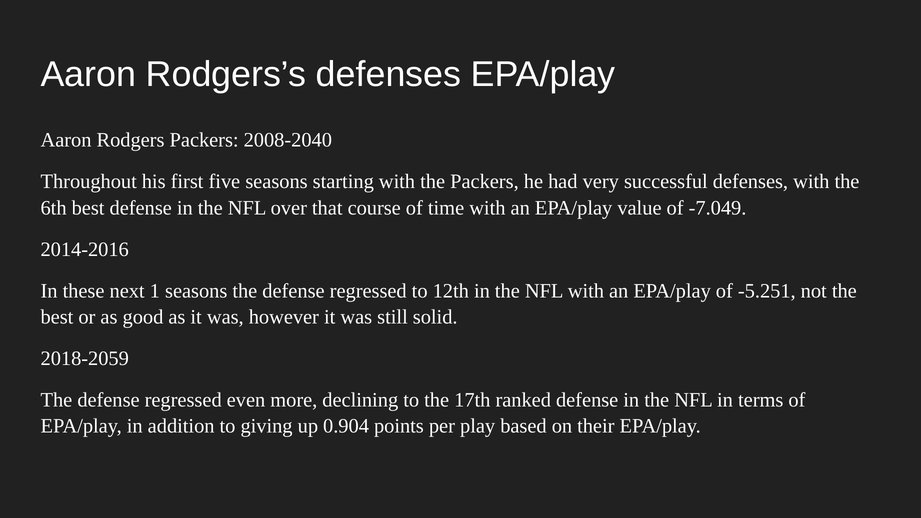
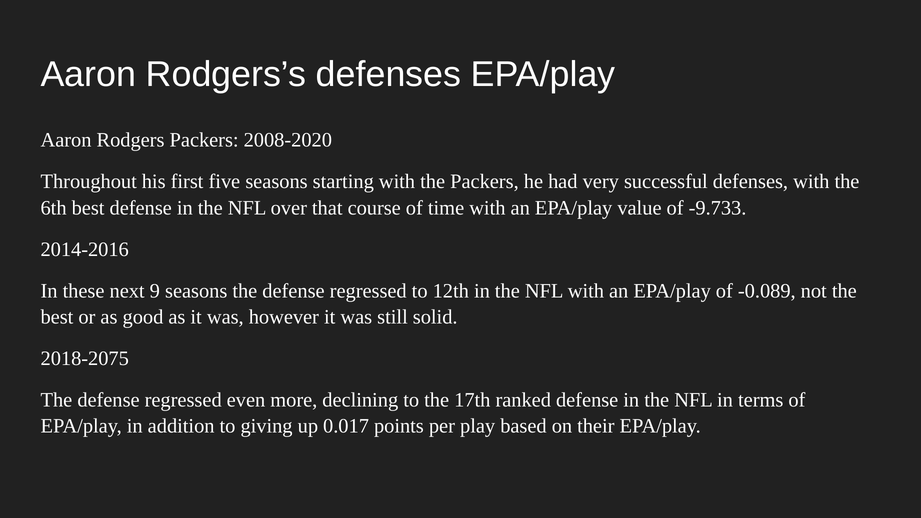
2008-2040: 2008-2040 -> 2008-2020
-7.049: -7.049 -> -9.733
1: 1 -> 9
-5.251: -5.251 -> -0.089
2018-2059: 2018-2059 -> 2018-2075
0.904: 0.904 -> 0.017
